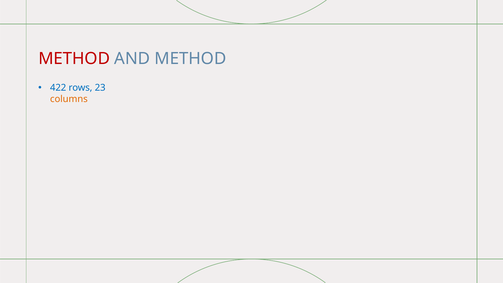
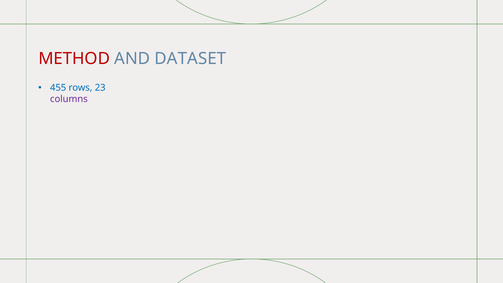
AND METHOD: METHOD -> DATASET
422: 422 -> 455
columns colour: orange -> purple
